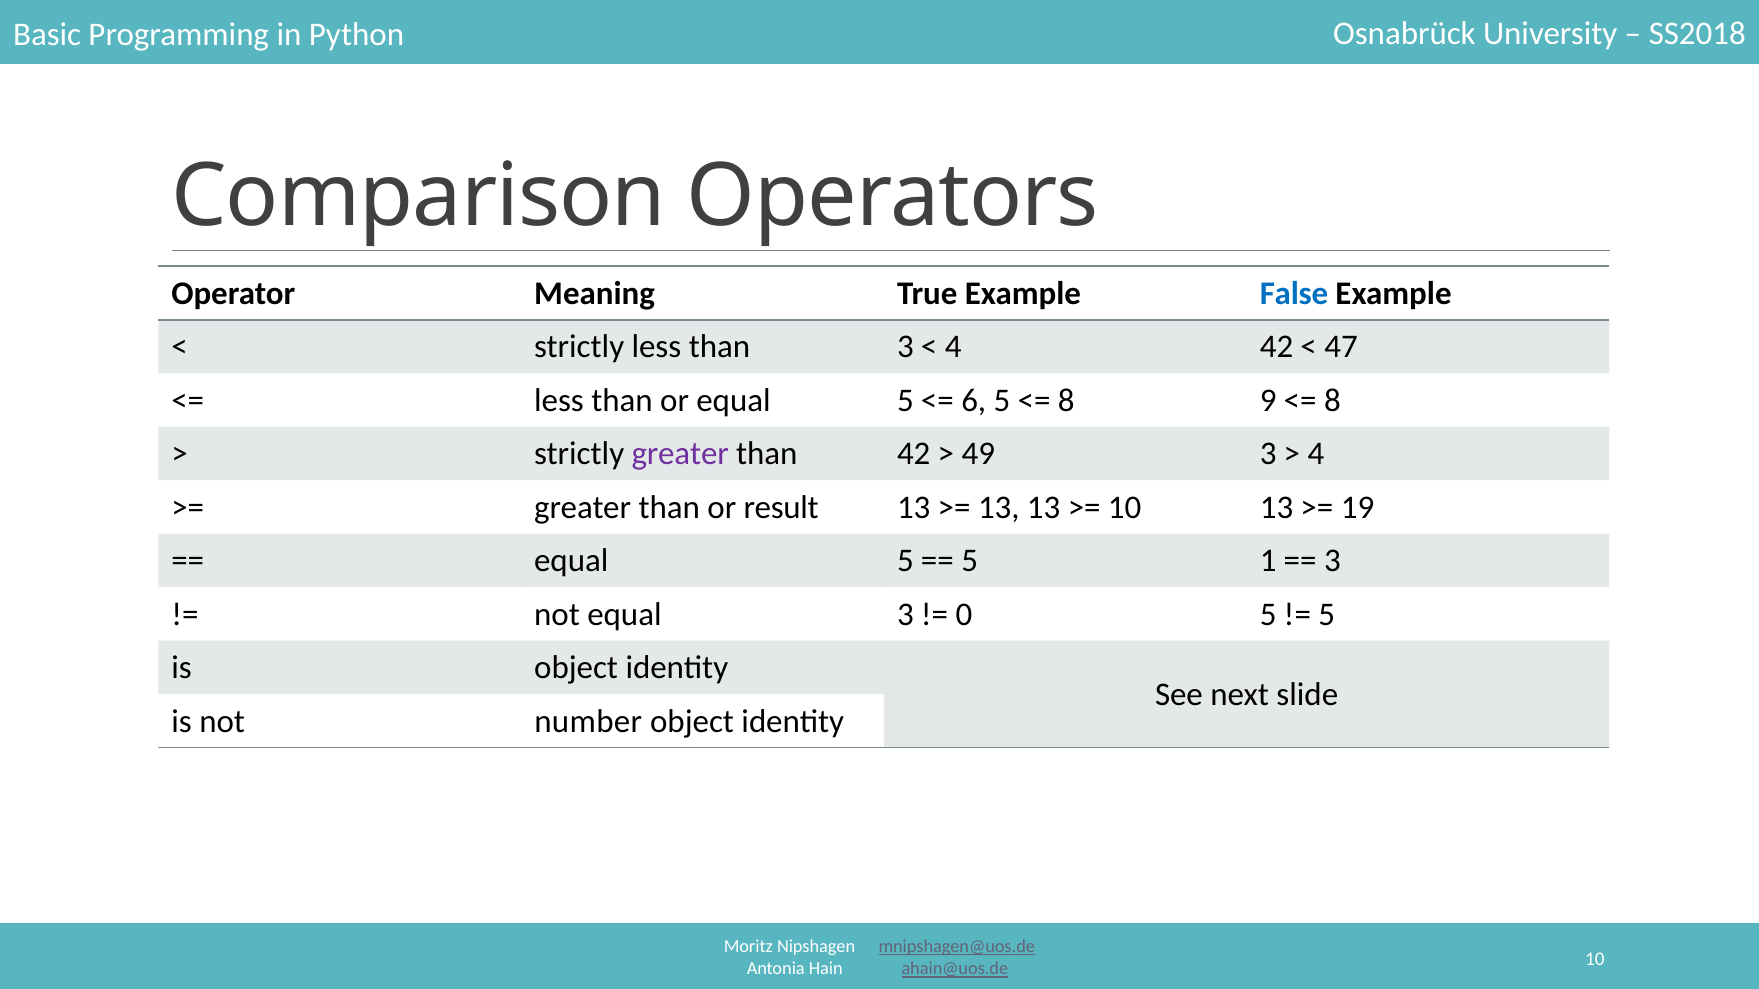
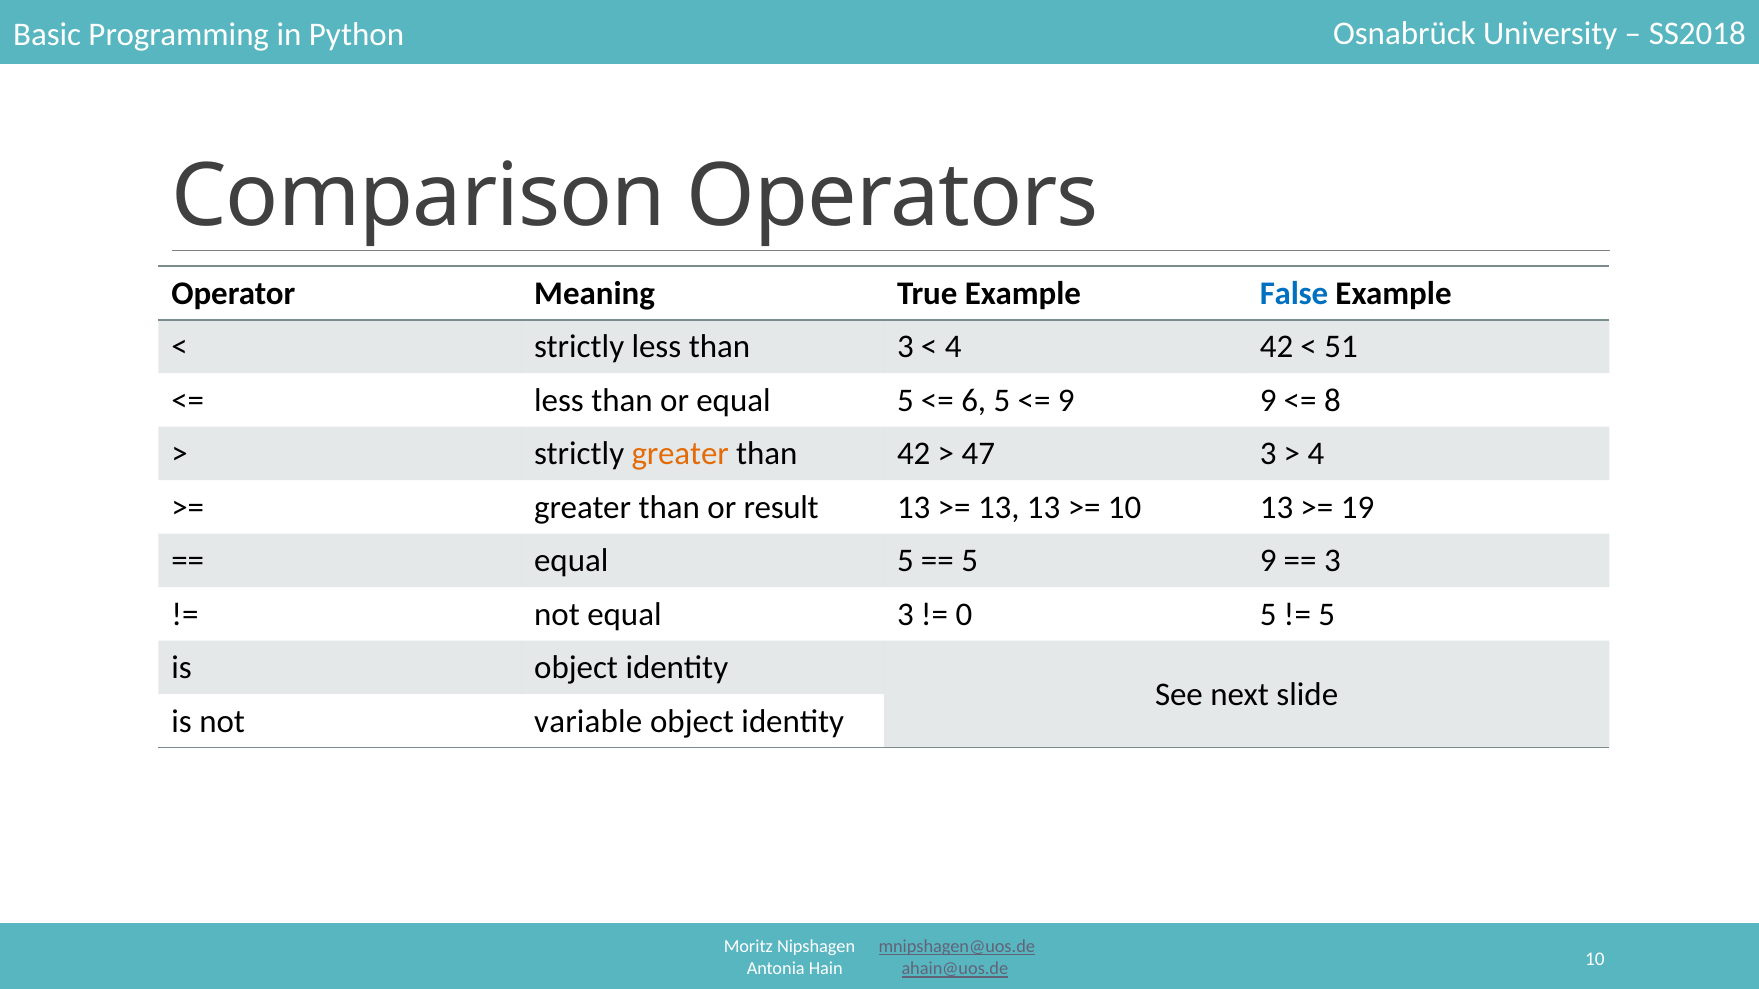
47: 47 -> 51
8 at (1066, 401): 8 -> 9
greater at (680, 454) colour: purple -> orange
49: 49 -> 47
5 1: 1 -> 9
number: number -> variable
